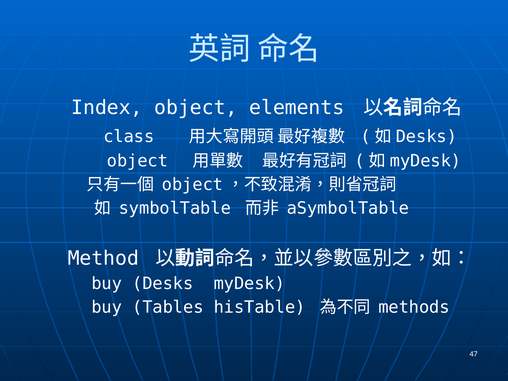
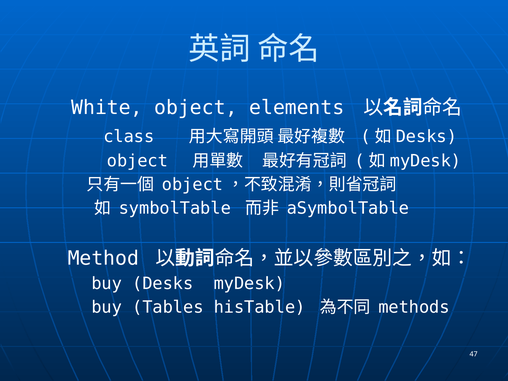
Index: Index -> White
